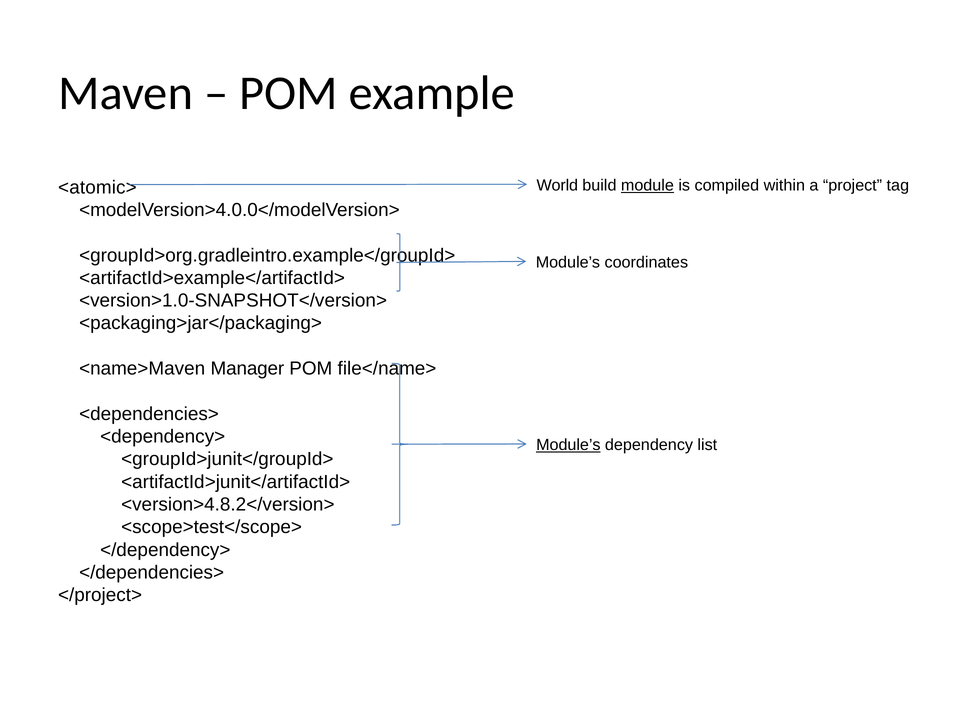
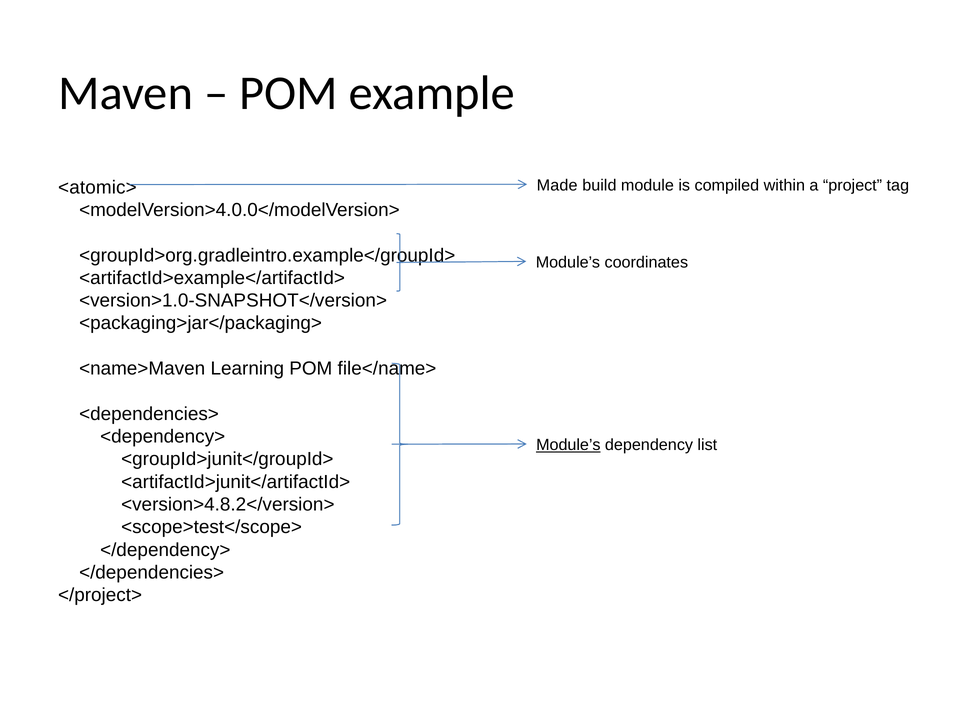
World: World -> Made
module underline: present -> none
Manager: Manager -> Learning
